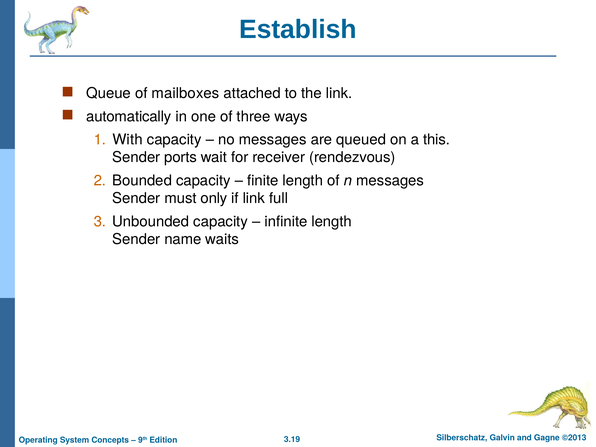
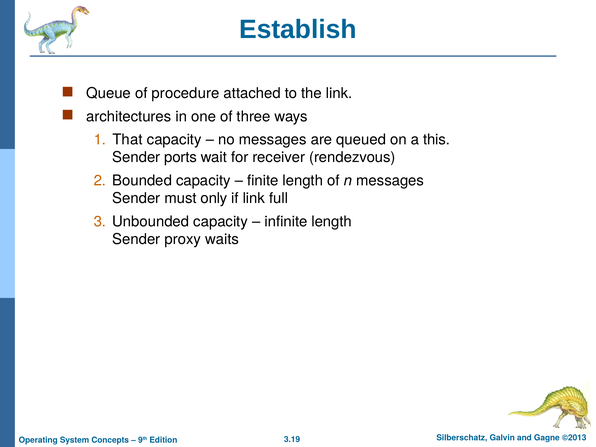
mailboxes: mailboxes -> procedure
automatically: automatically -> architectures
With: With -> That
name: name -> proxy
